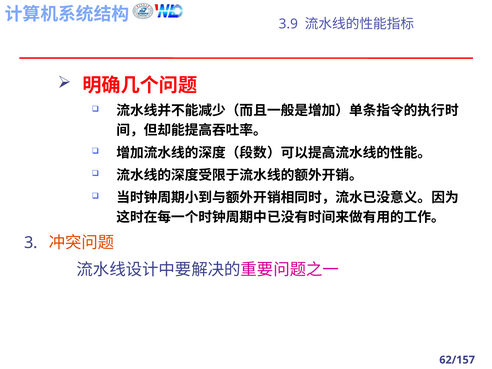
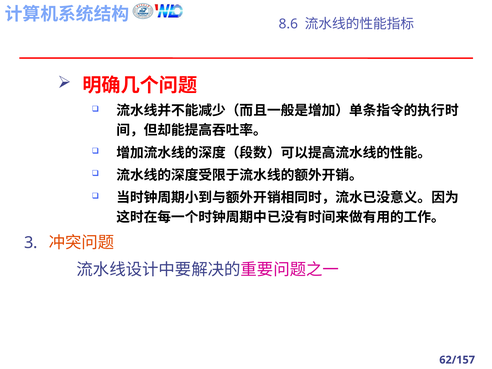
3.9: 3.9 -> 8.6
